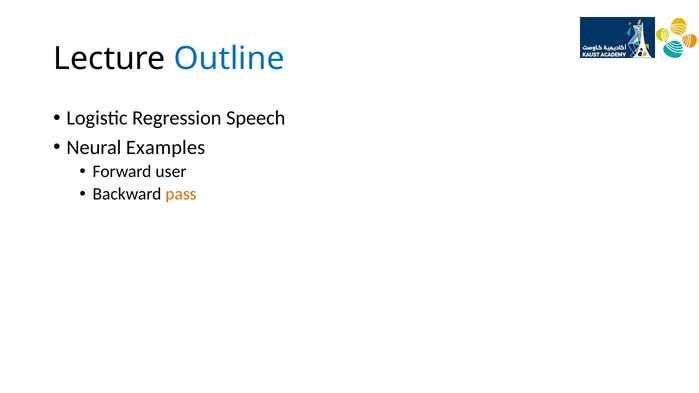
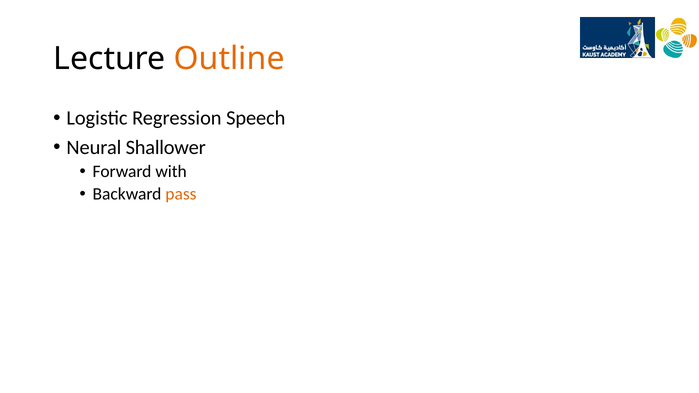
Outline colour: blue -> orange
Examples: Examples -> Shallower
user: user -> with
